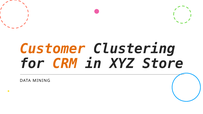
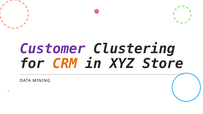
Customer colour: orange -> purple
